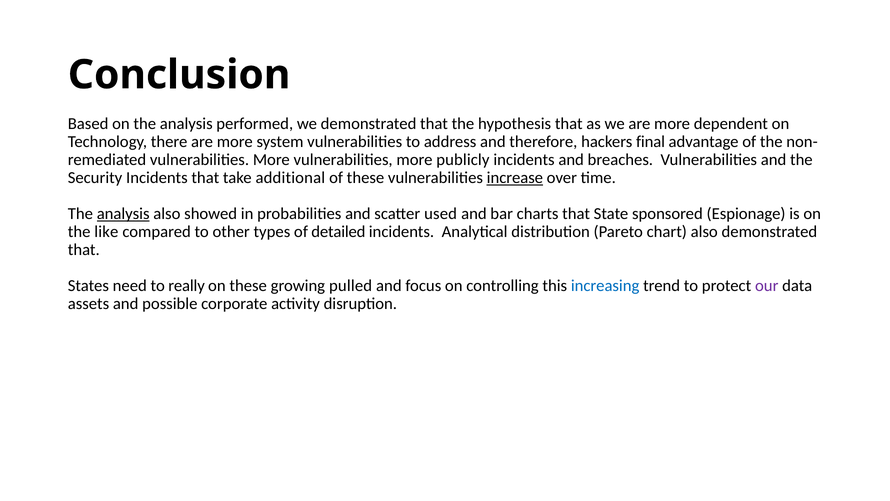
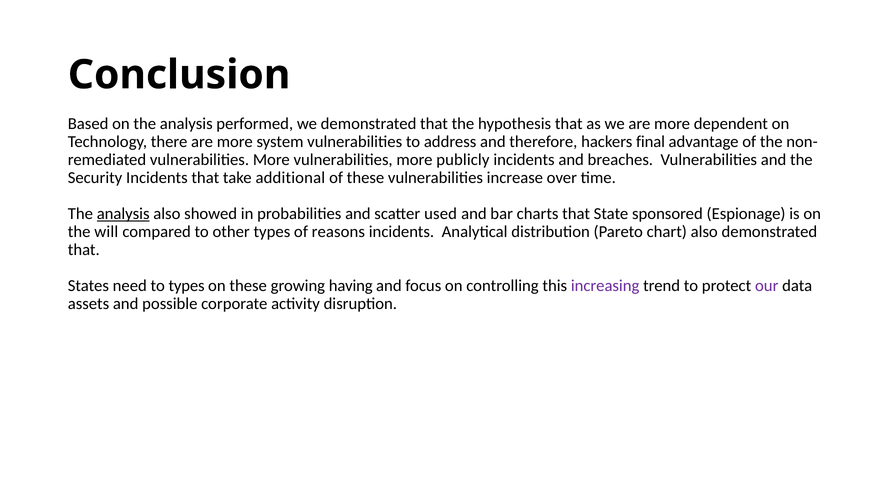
increase underline: present -> none
like: like -> will
detailed: detailed -> reasons
to really: really -> types
pulled: pulled -> having
increasing colour: blue -> purple
